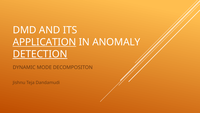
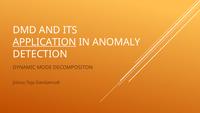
DETECTION underline: present -> none
